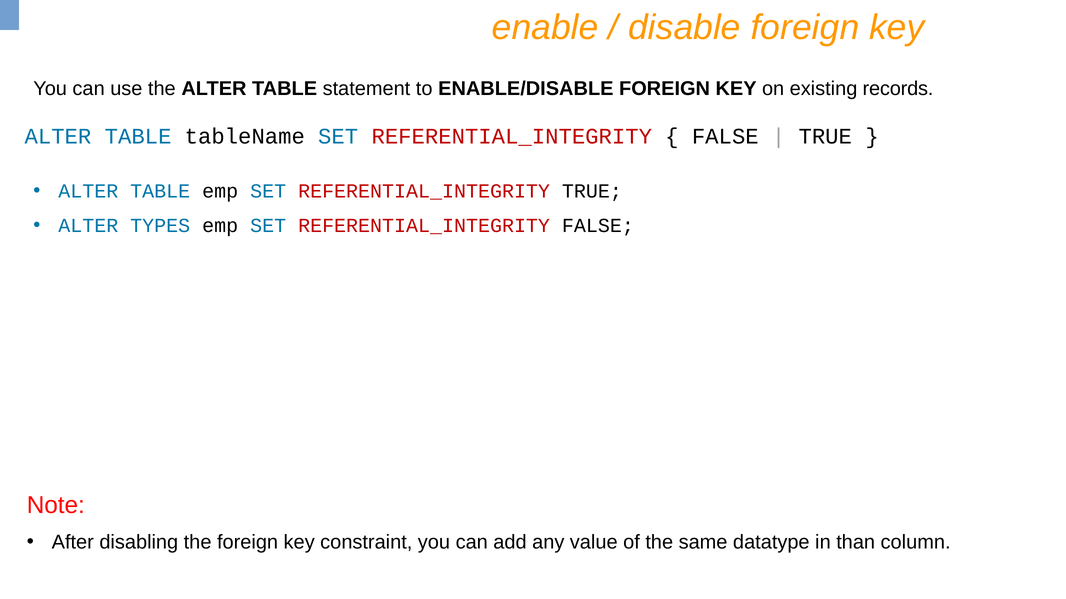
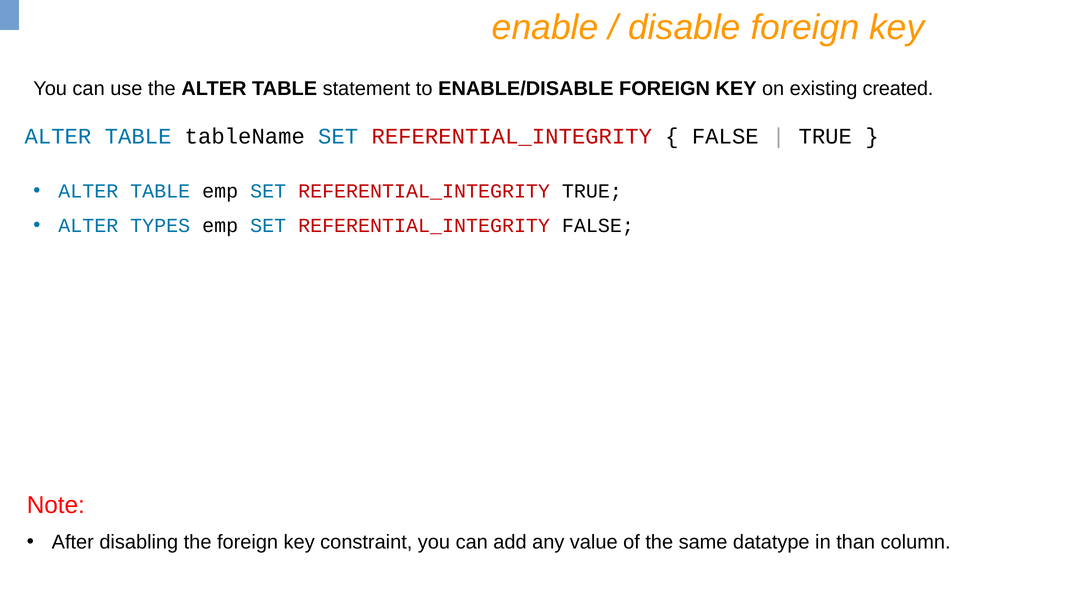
records: records -> created
